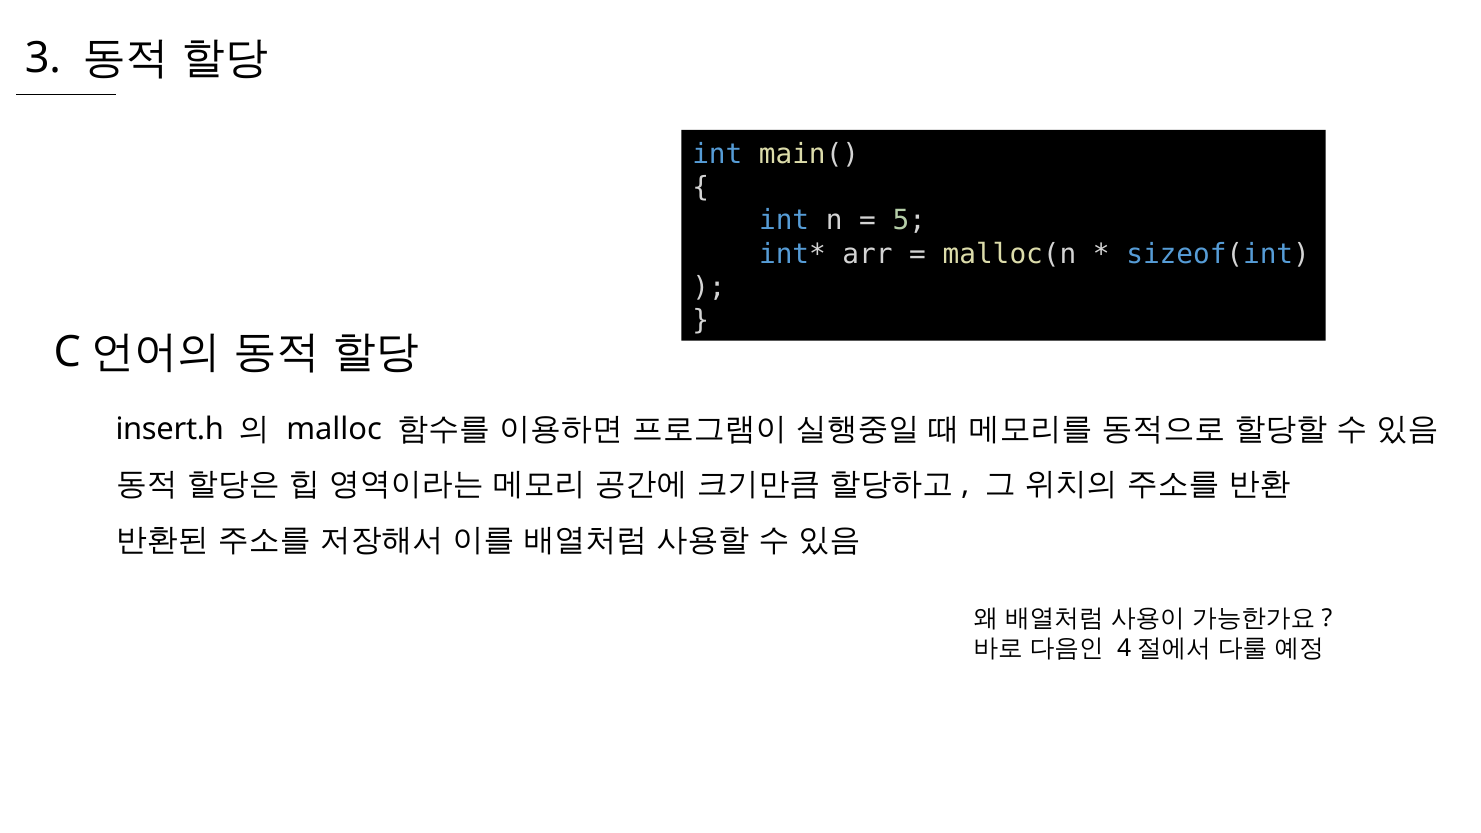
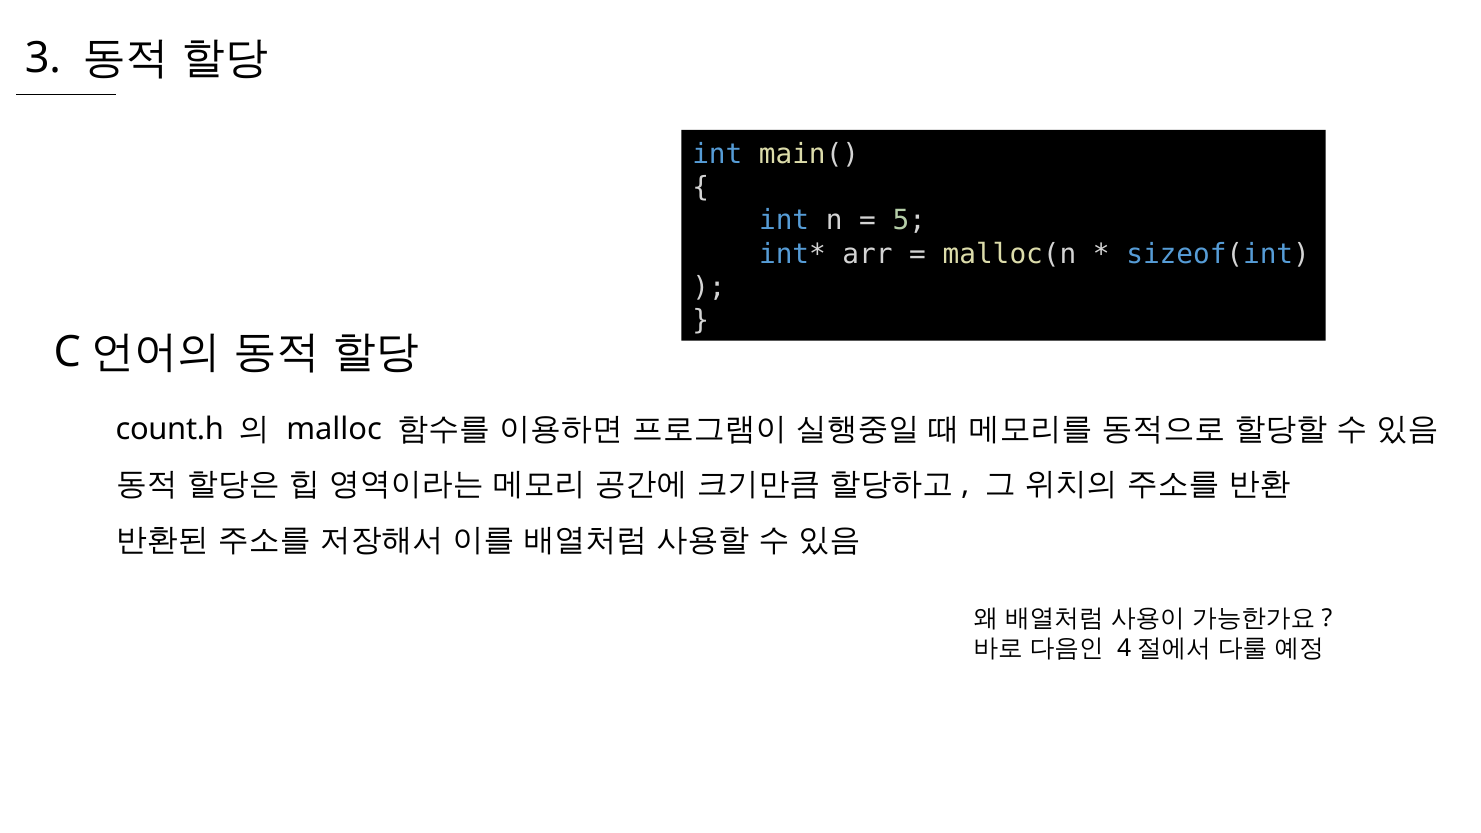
insert.h: insert.h -> count.h
